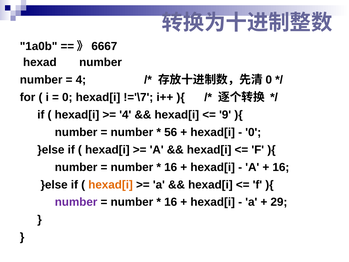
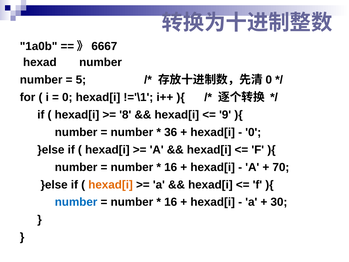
4 at (81, 80): 4 -> 5
!='\7: !='\7 -> !='\1
4 at (125, 115): 4 -> 8
56: 56 -> 36
16 at (281, 167): 16 -> 70
number at (76, 202) colour: purple -> blue
29: 29 -> 30
